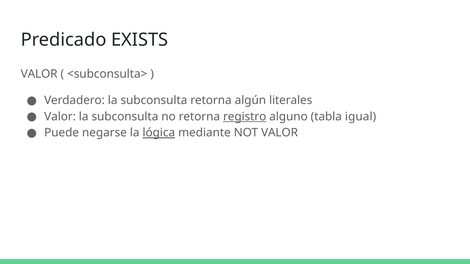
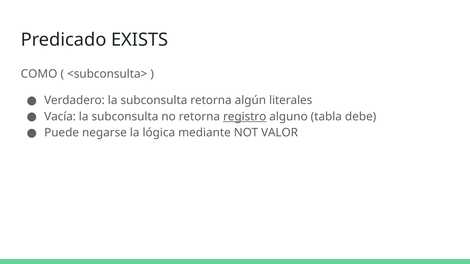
VALOR at (39, 74): VALOR -> COMO
Valor at (60, 117): Valor -> Vacía
igual: igual -> debe
lógica underline: present -> none
